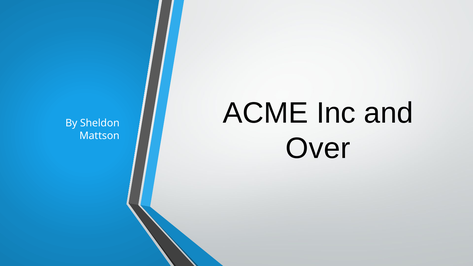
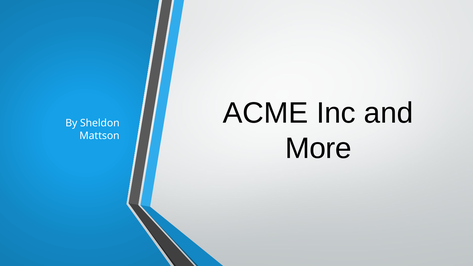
Over: Over -> More
